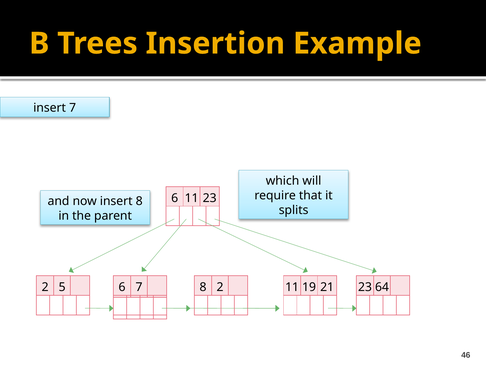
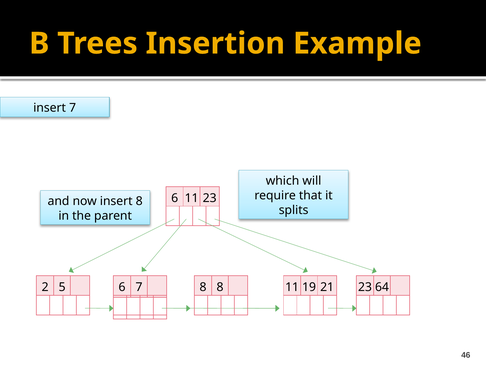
8 2: 2 -> 8
